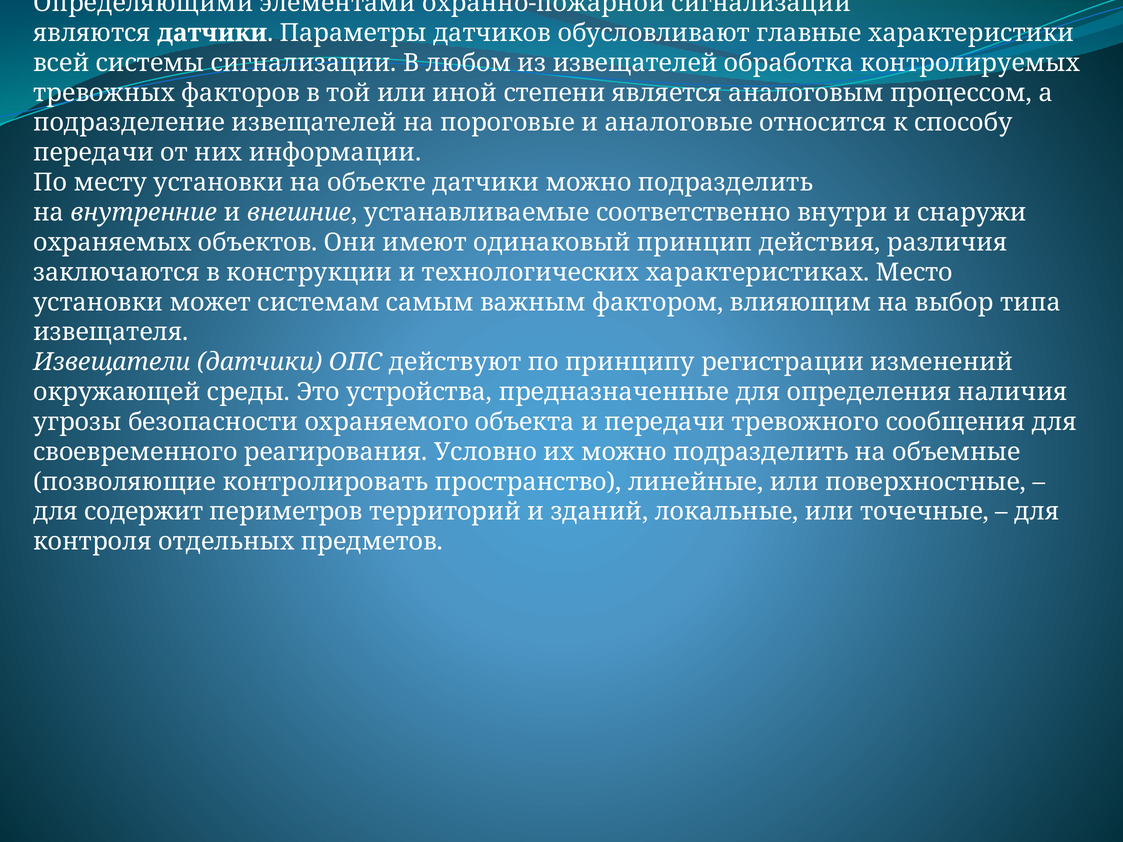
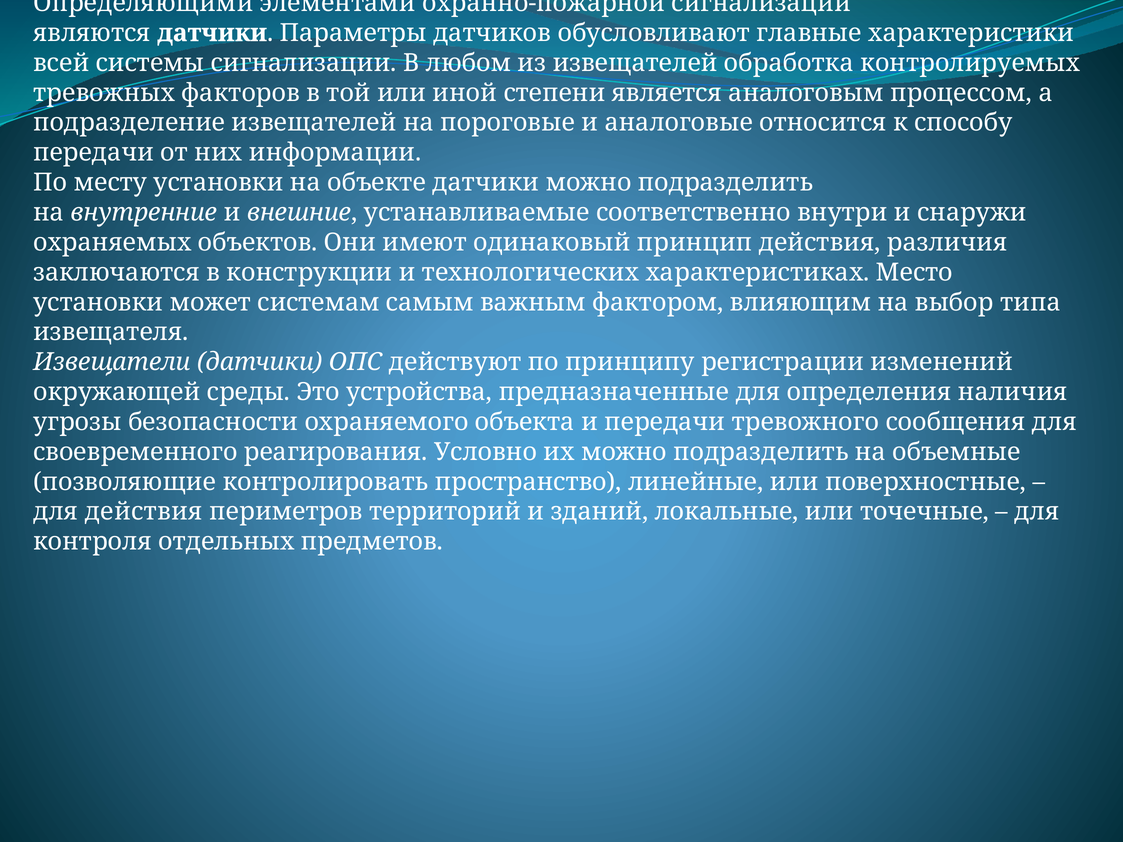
для содержит: содержит -> действия
